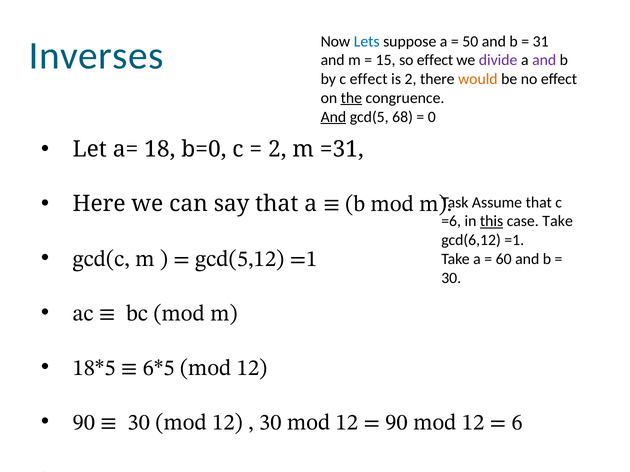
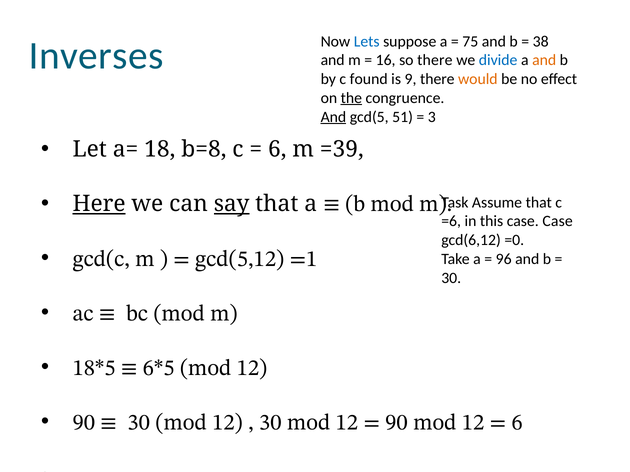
50: 50 -> 75
31: 31 -> 38
15: 15 -> 16
so effect: effect -> there
divide colour: purple -> blue
and at (544, 60) colour: purple -> orange
c effect: effect -> found
is 2: 2 -> 9
68: 68 -> 51
0: 0 -> 3
b=0: b=0 -> b=8
2 at (277, 150): 2 -> 6
=31: =31 -> =39
Here underline: none -> present
say underline: none -> present
this underline: present -> none
case Take: Take -> Case
gcd(6,12 =1: =1 -> =0
60: 60 -> 96
